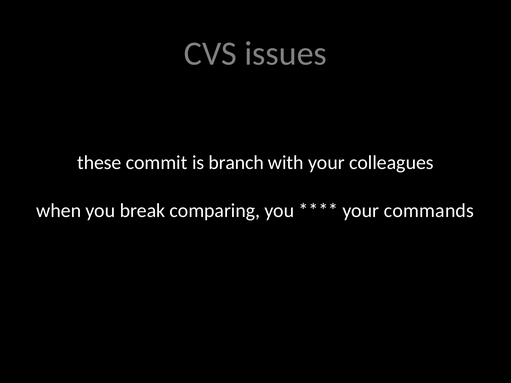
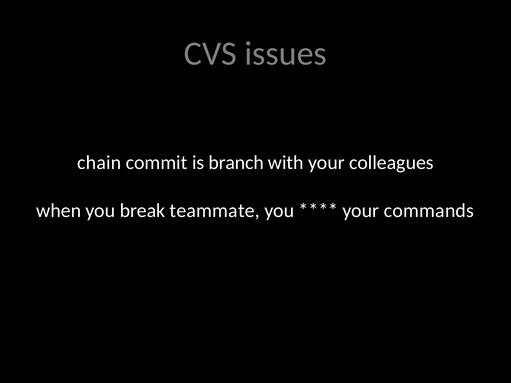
these: these -> chain
comparing: comparing -> teammate
